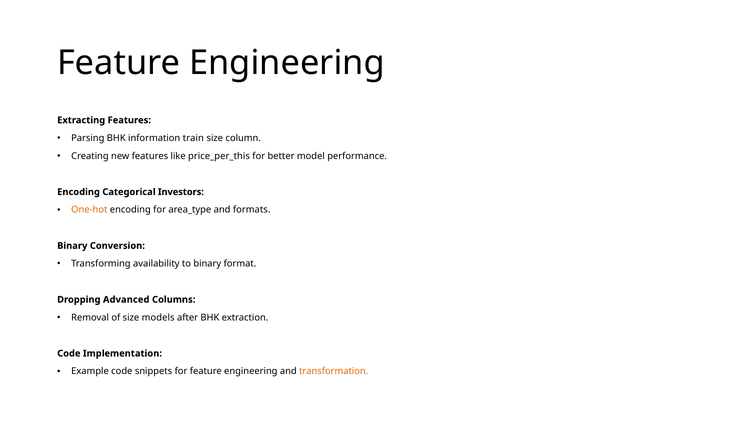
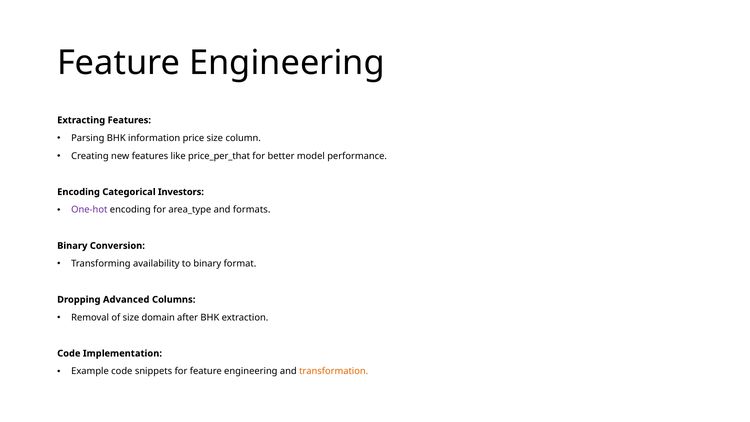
train: train -> price
price_per_this: price_per_this -> price_per_that
One-hot colour: orange -> purple
models: models -> domain
